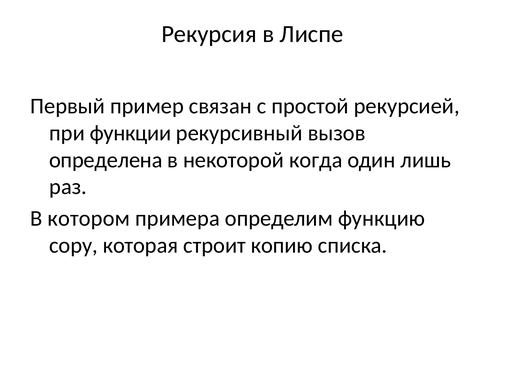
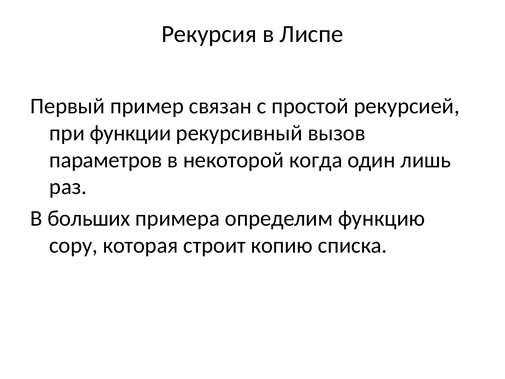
определена: определена -> параметров
котором: котором -> больших
